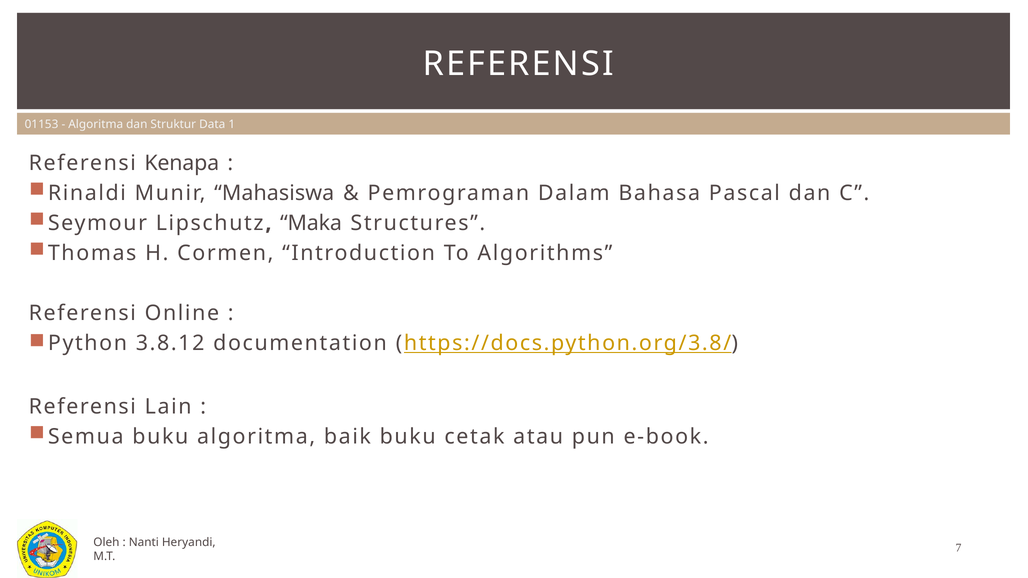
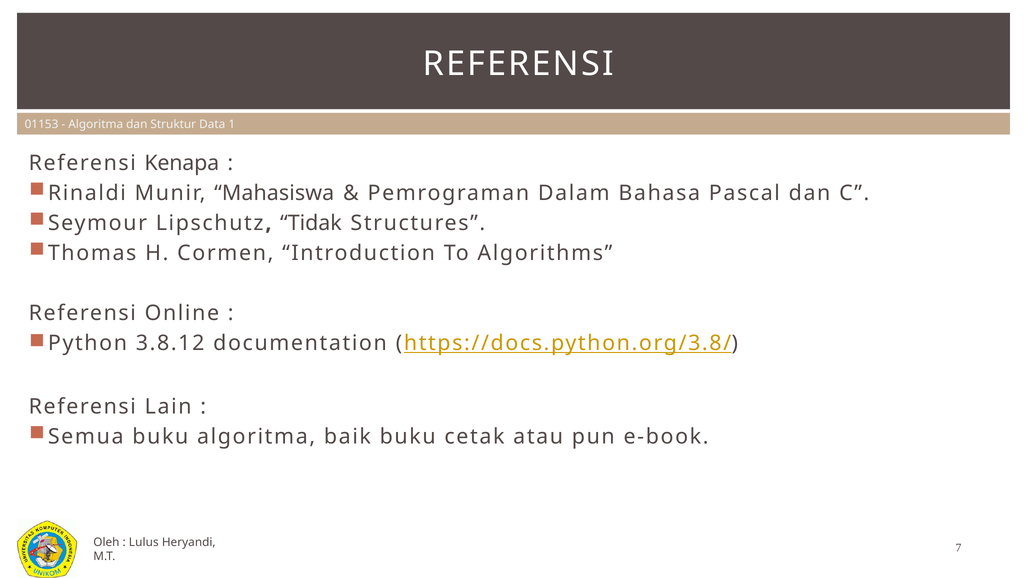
Maka: Maka -> Tidak
Nanti: Nanti -> Lulus
